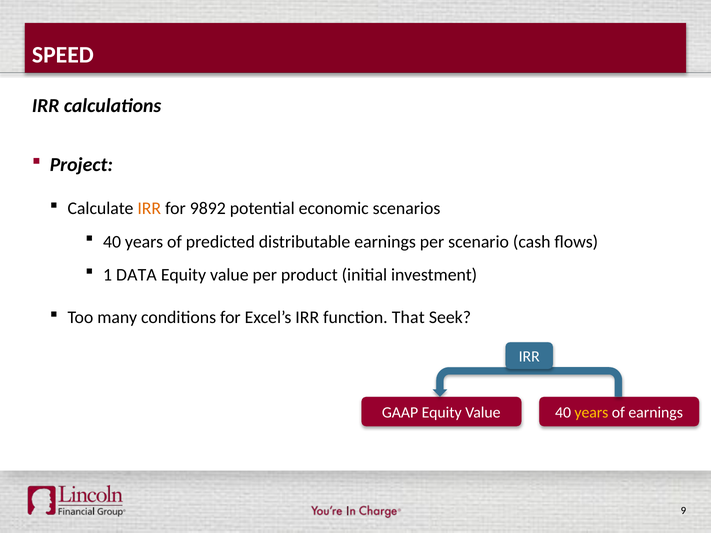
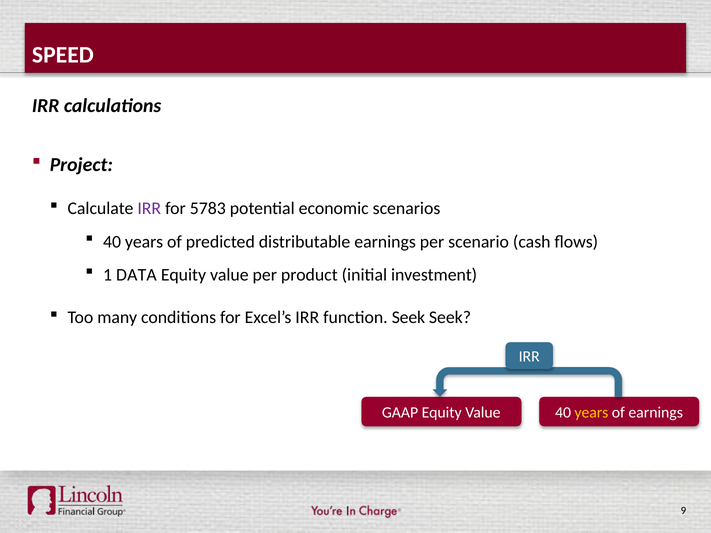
IRR at (149, 209) colour: orange -> purple
9892: 9892 -> 5783
function That: That -> Seek
